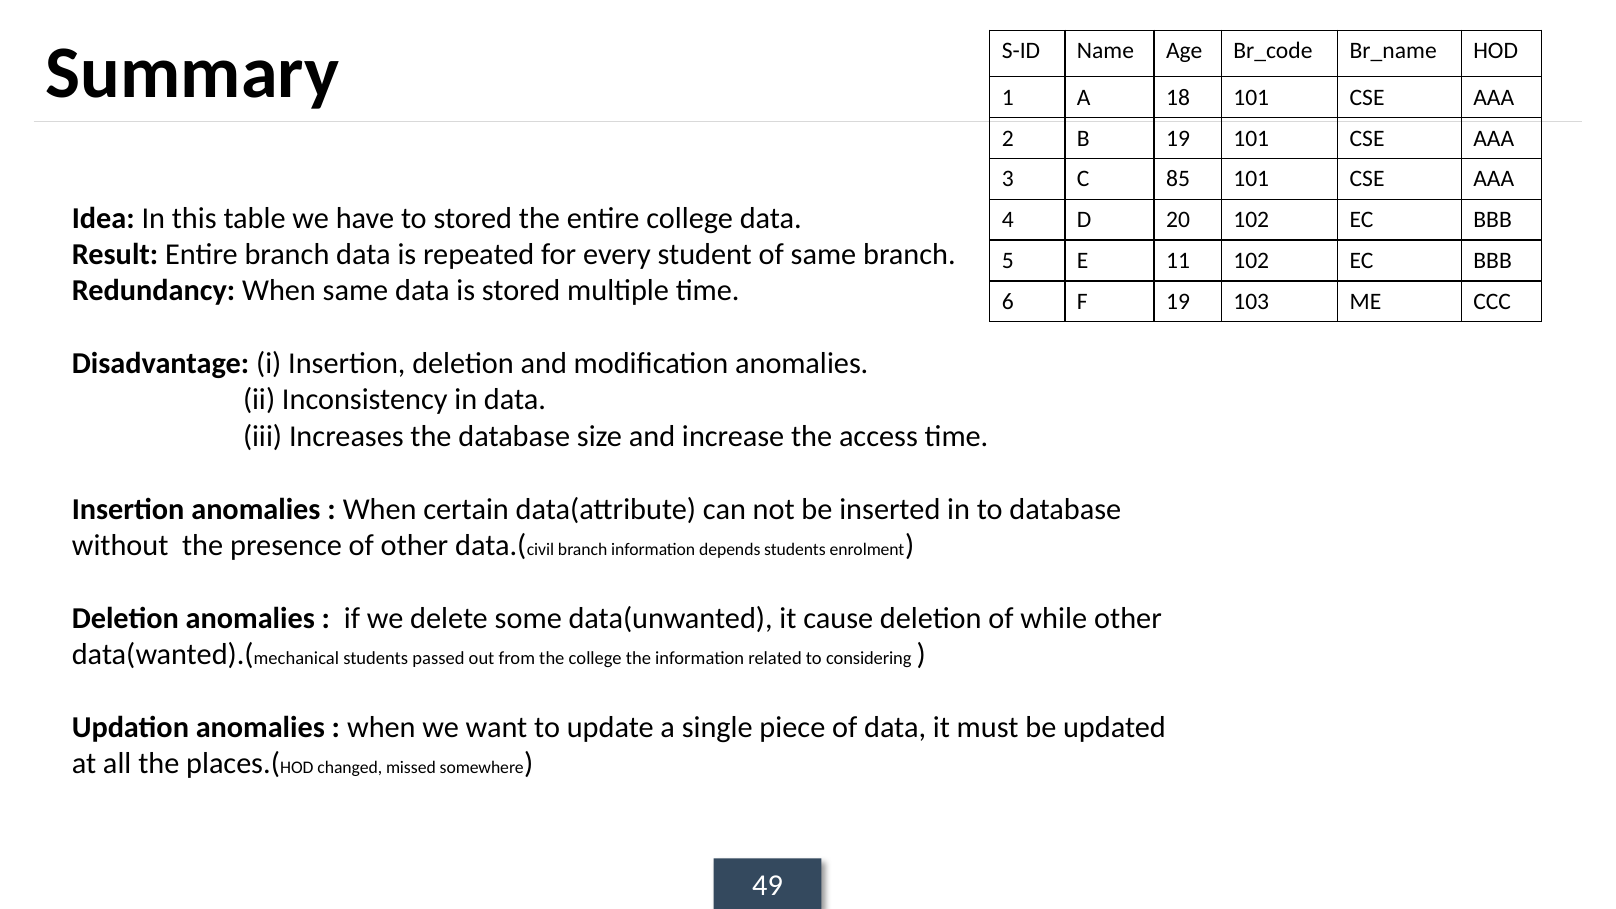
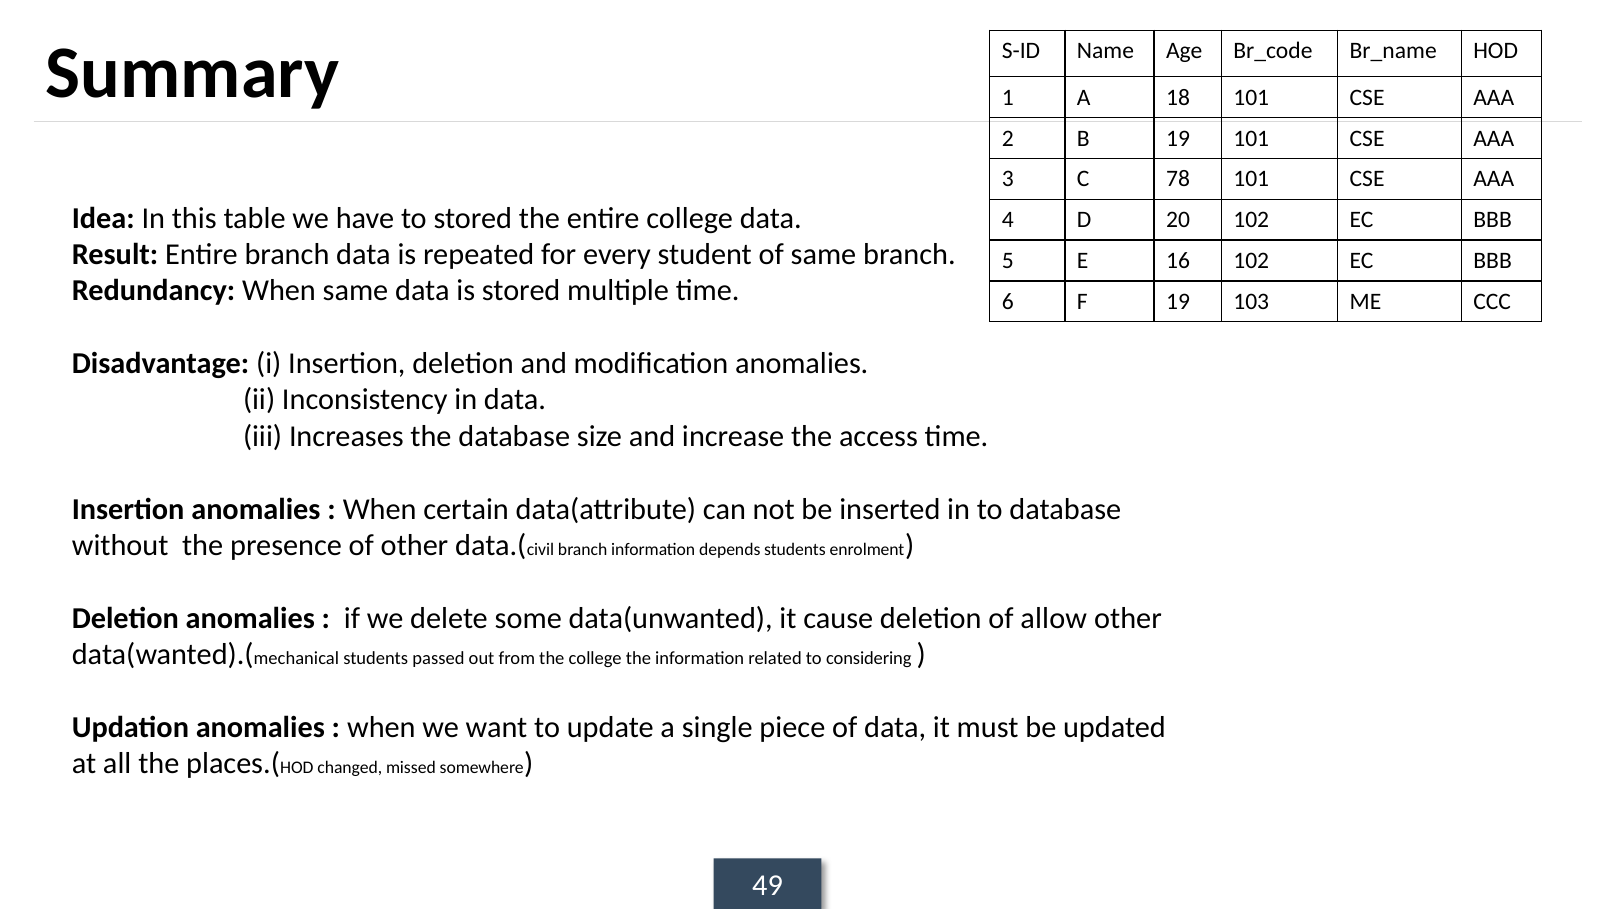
85: 85 -> 78
11: 11 -> 16
while: while -> allow
